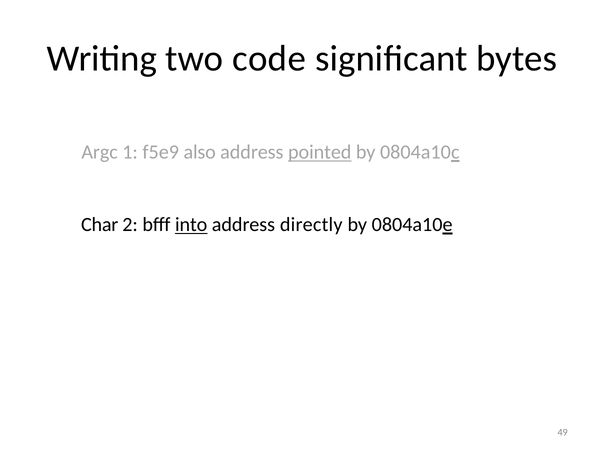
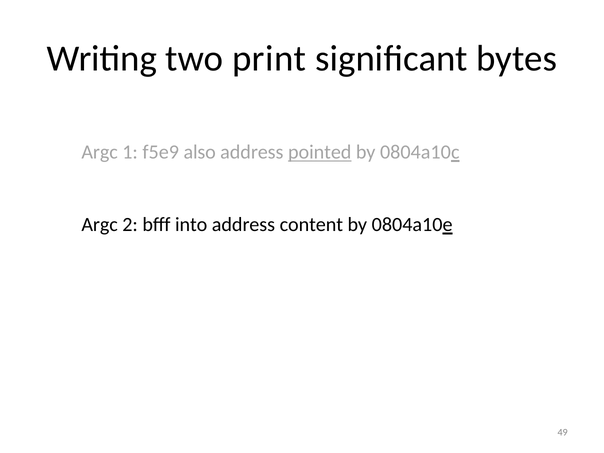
code: code -> print
Char at (100, 225): Char -> Argc
into underline: present -> none
directly: directly -> content
